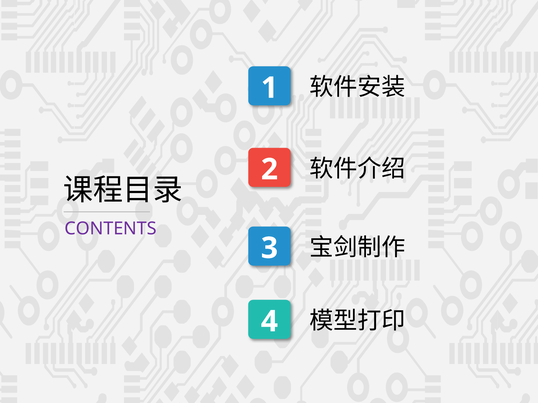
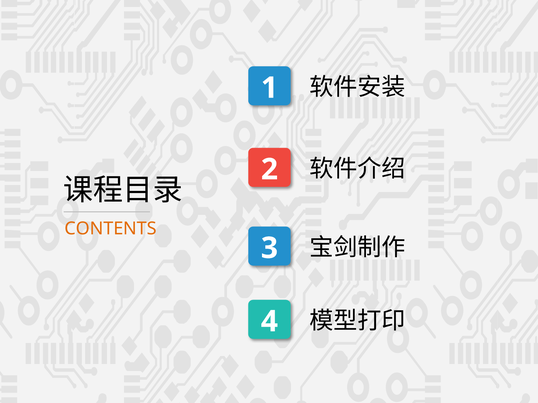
CONTENTS colour: purple -> orange
